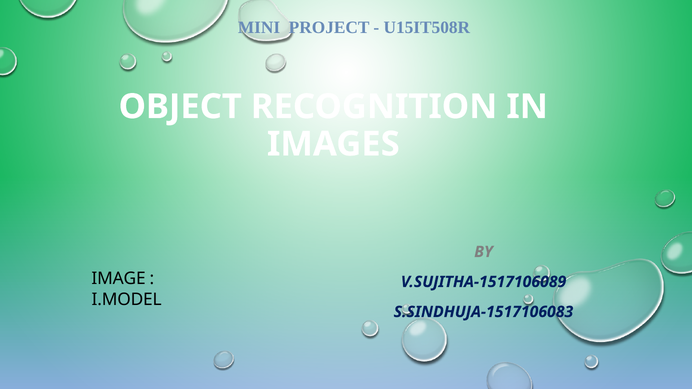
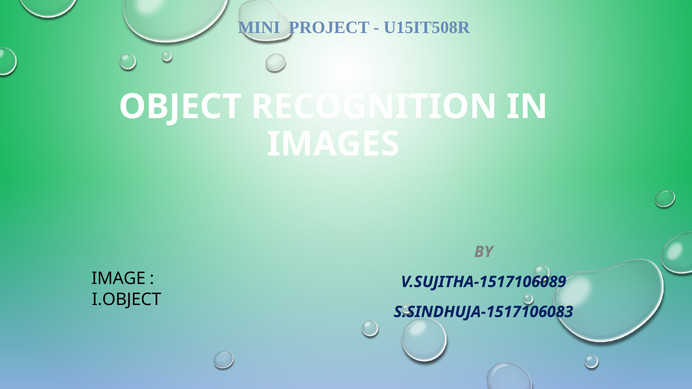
I.MODEL: I.MODEL -> I.OBJECT
